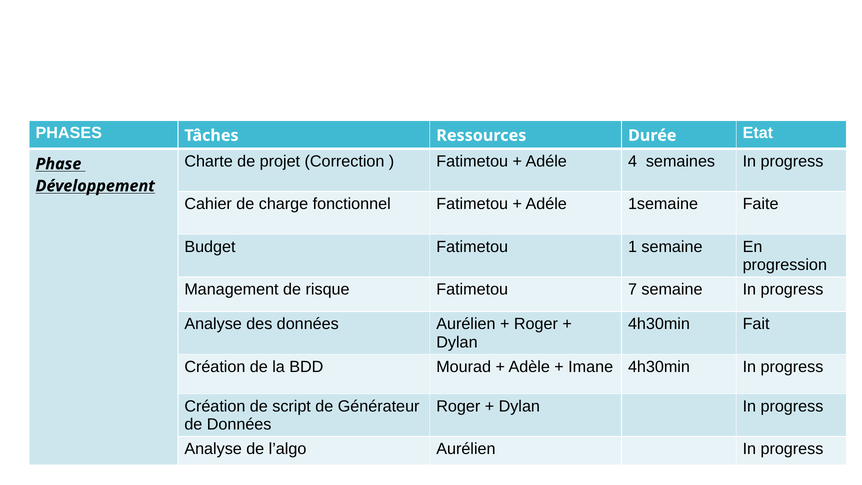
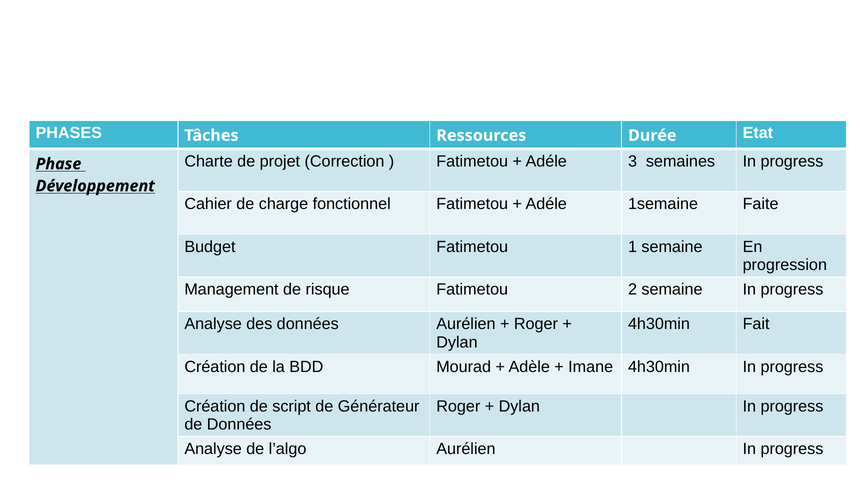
4: 4 -> 3
7: 7 -> 2
